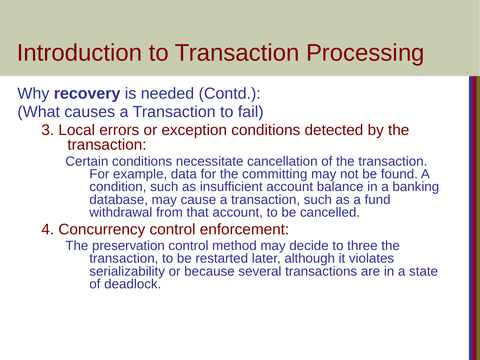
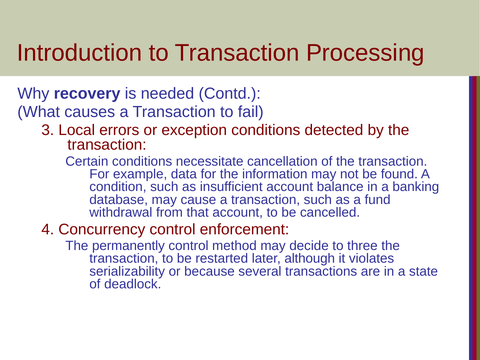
committing: committing -> information
preservation: preservation -> permanently
